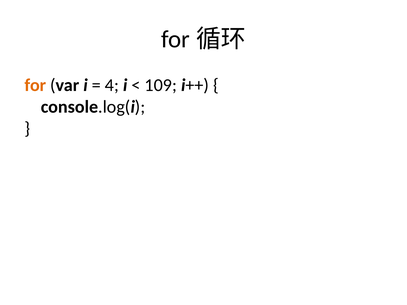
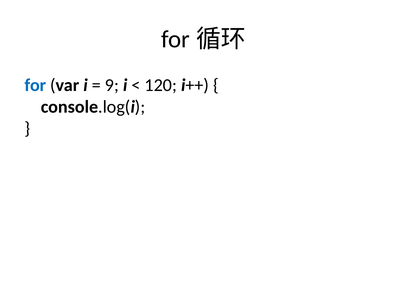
for colour: orange -> blue
4: 4 -> 9
109: 109 -> 120
